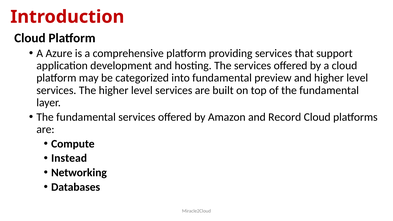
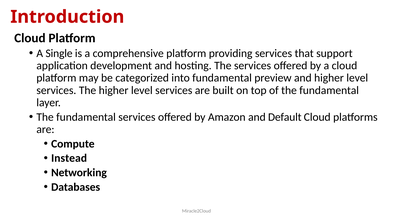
Azure: Azure -> Single
Record: Record -> Default
